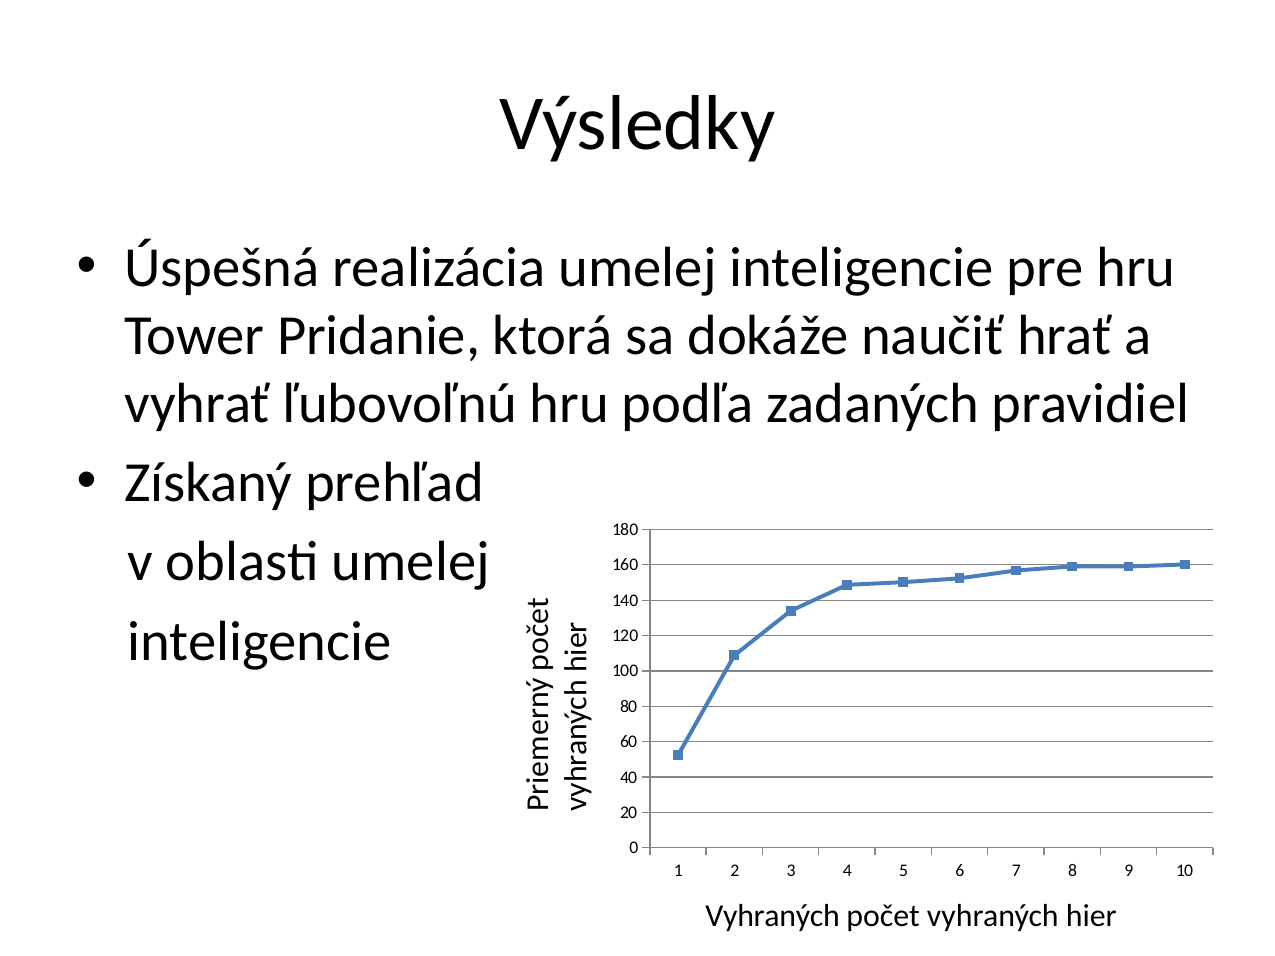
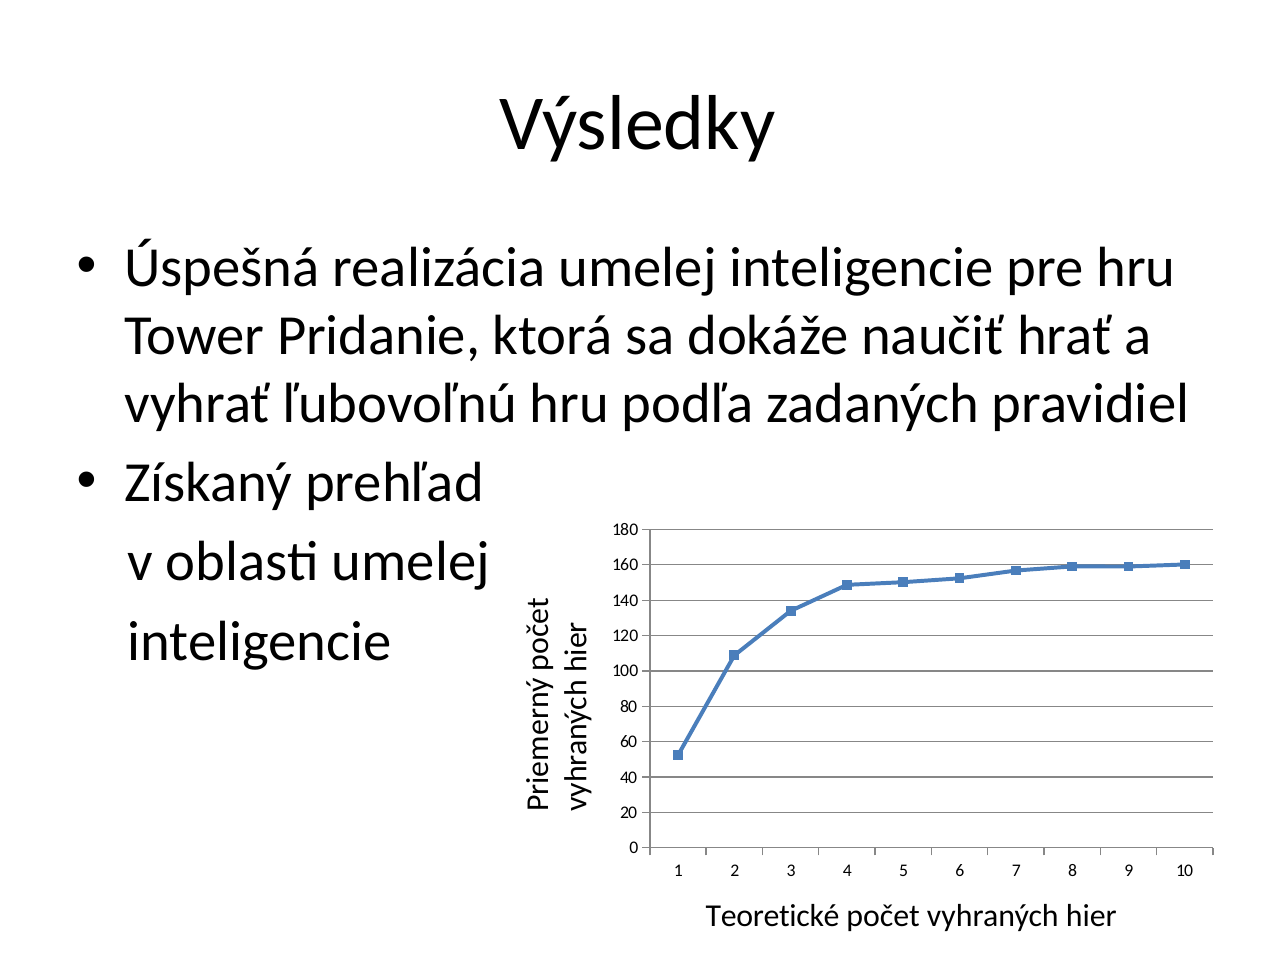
Vyhraných at (773, 916): Vyhraných -> Teoretické
